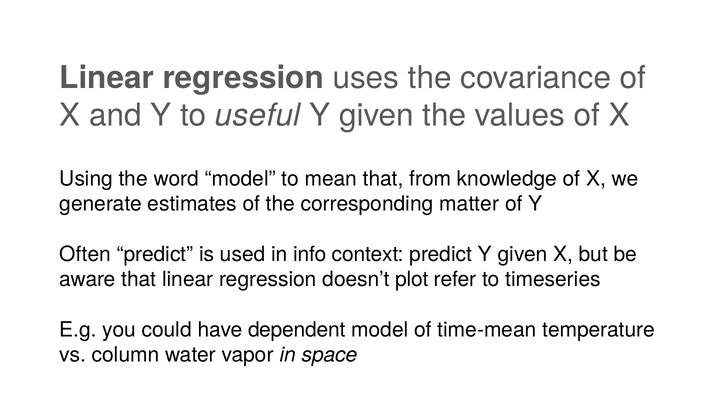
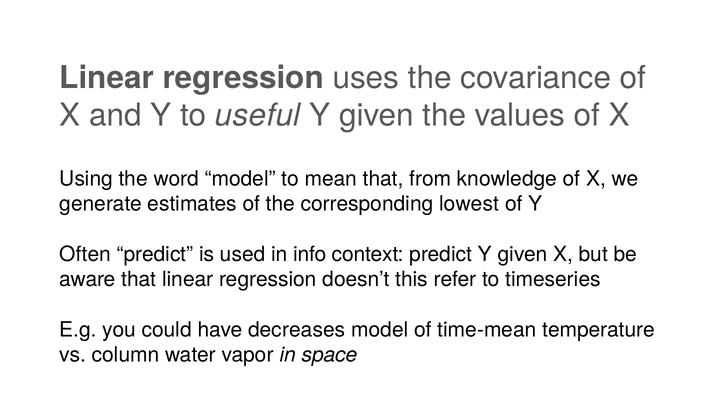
matter: matter -> lowest
plot: plot -> this
dependent: dependent -> decreases
